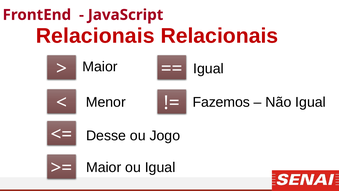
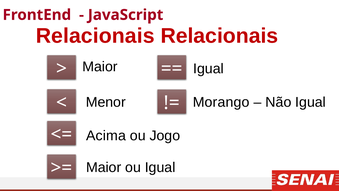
Fazemos: Fazemos -> Morango
Desse: Desse -> Acima
